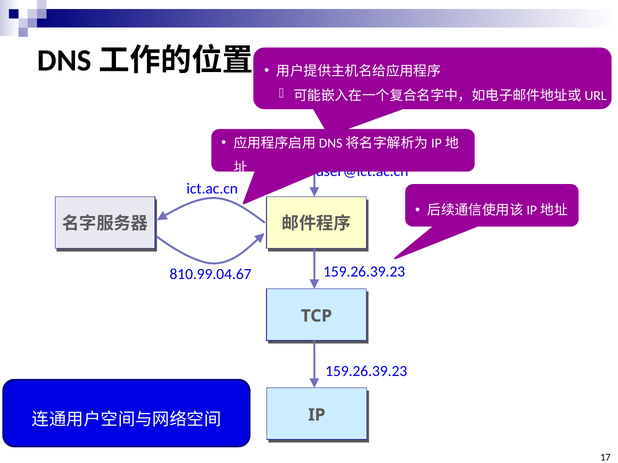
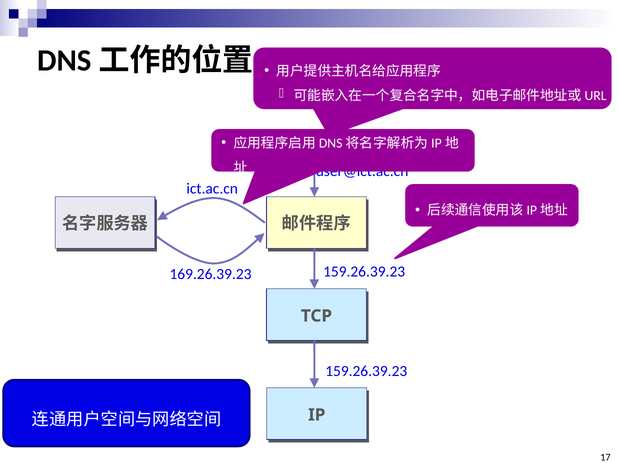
810.99.04.67: 810.99.04.67 -> 169.26.39.23
